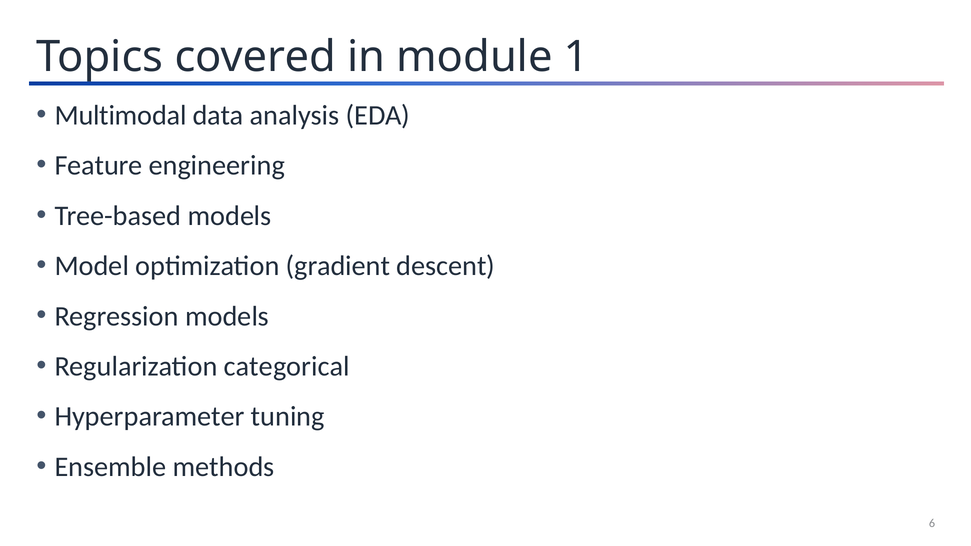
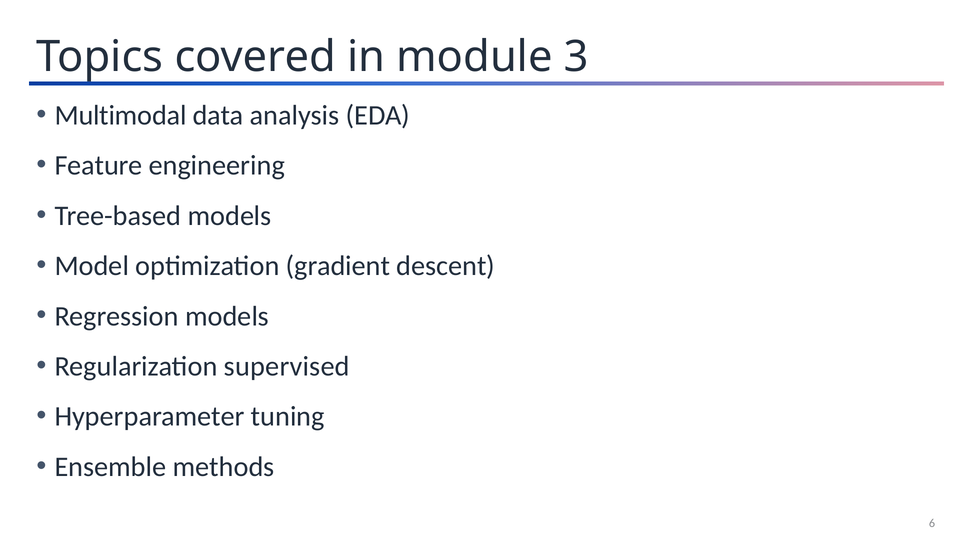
1: 1 -> 3
categorical: categorical -> supervised
